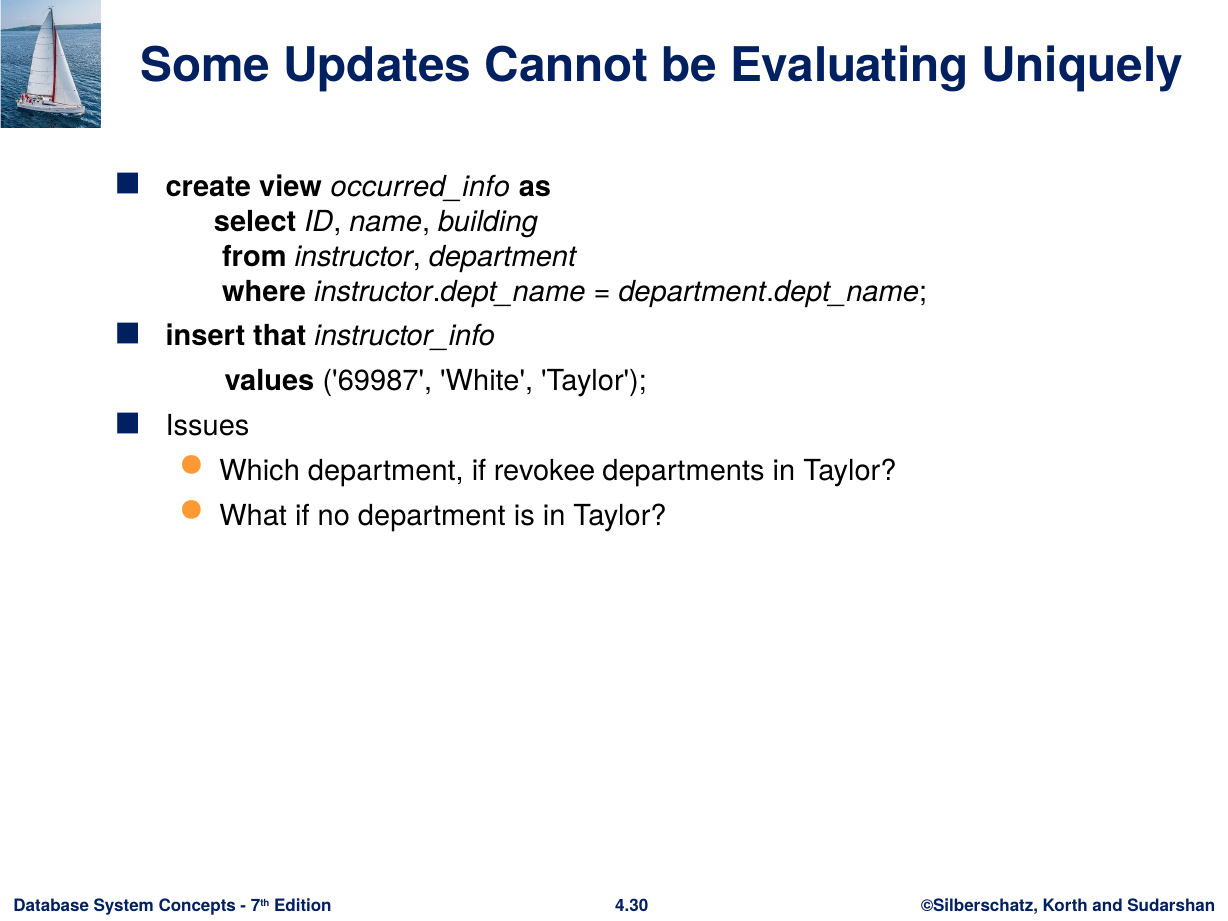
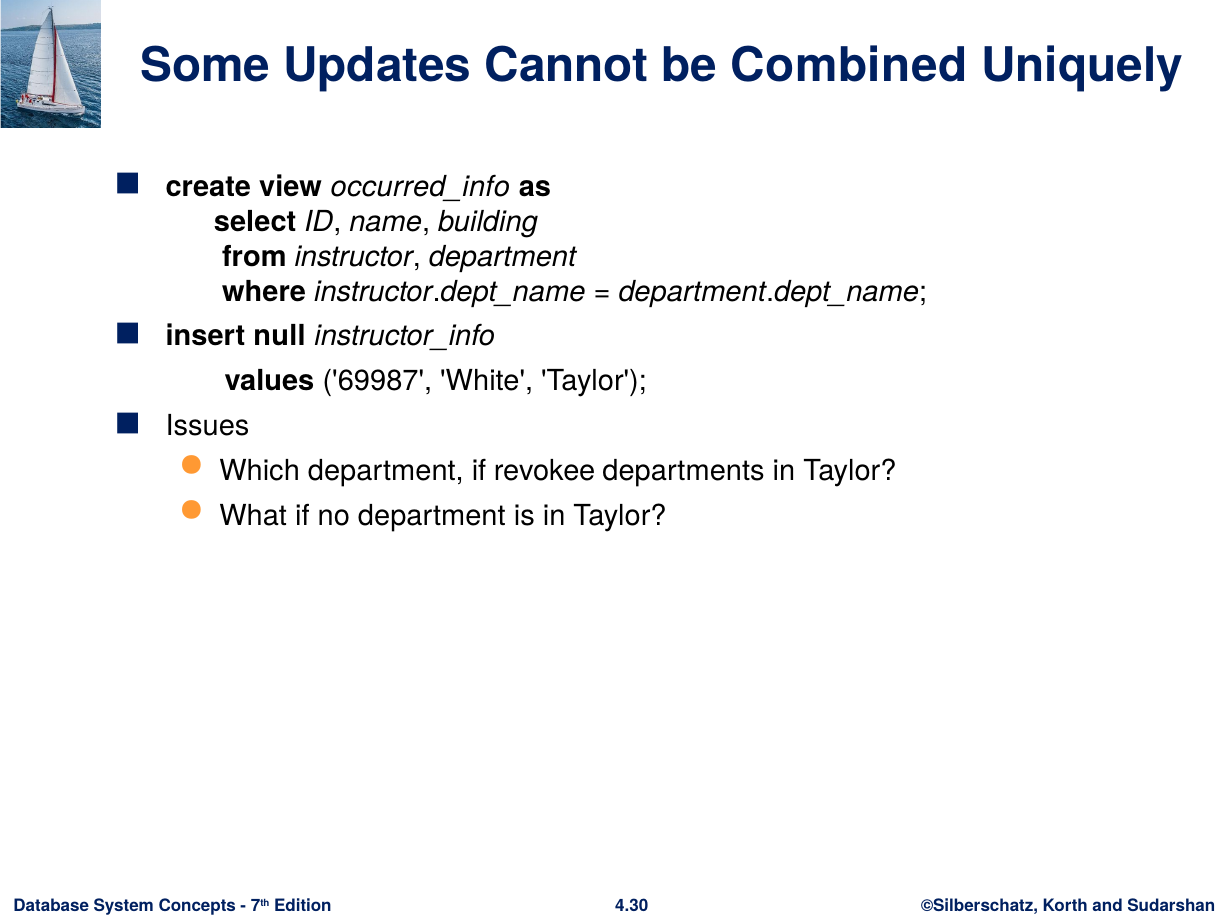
Evaluating: Evaluating -> Combined
that: that -> null
